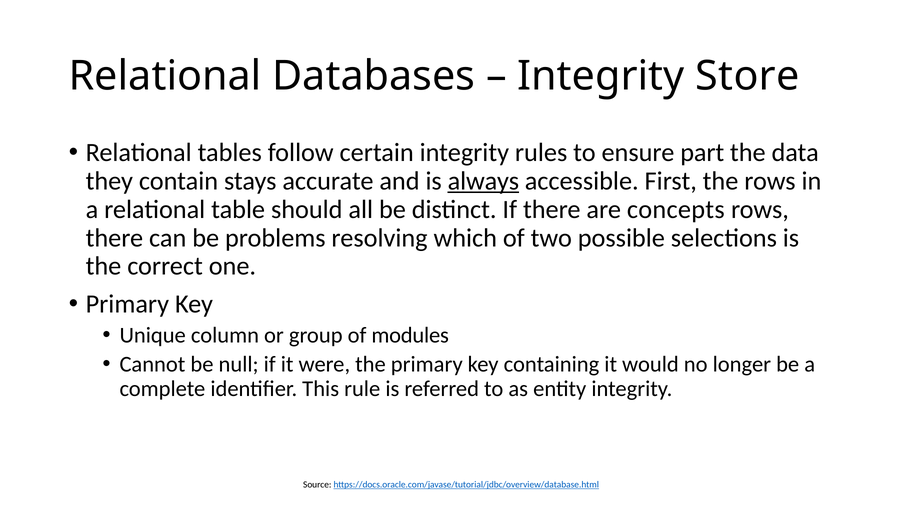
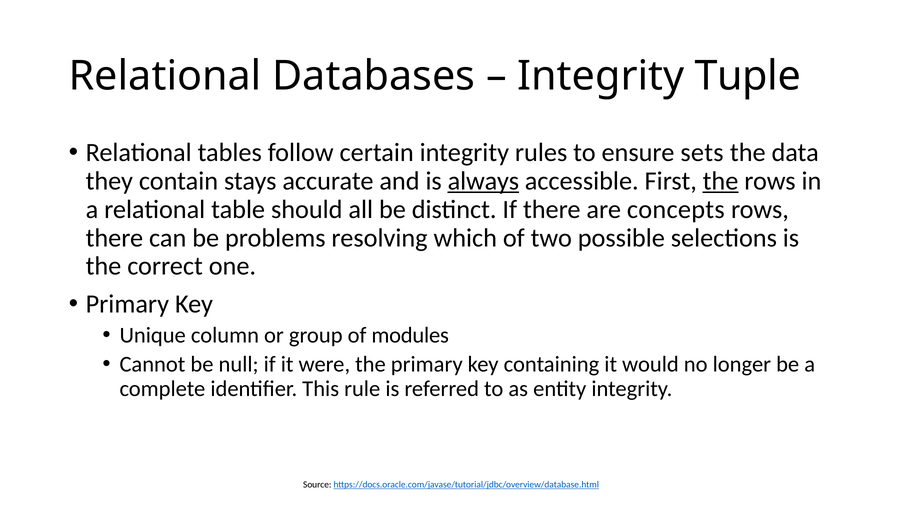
Store: Store -> Tuple
part: part -> sets
the at (721, 181) underline: none -> present
